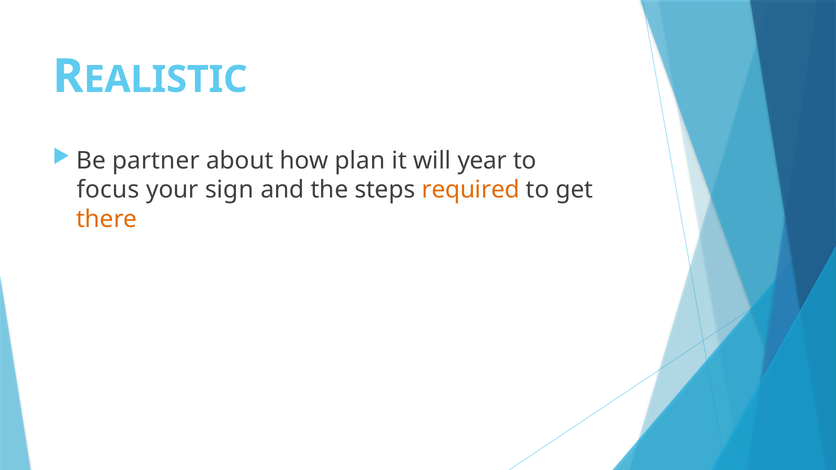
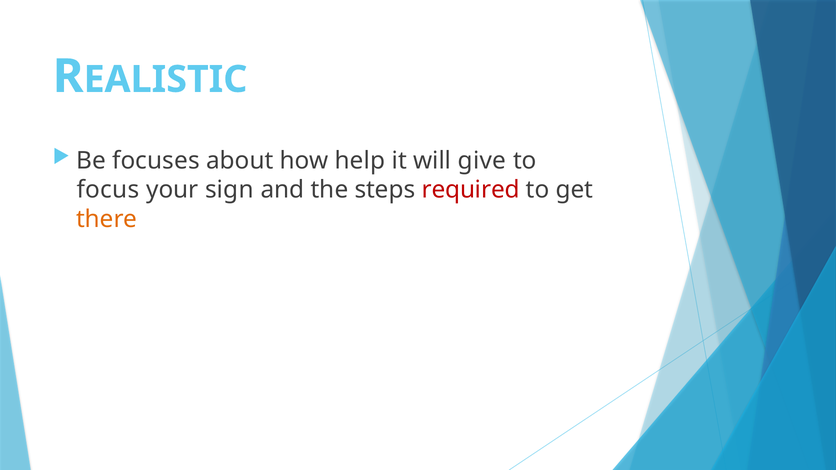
partner: partner -> focuses
plan: plan -> help
year: year -> give
required colour: orange -> red
